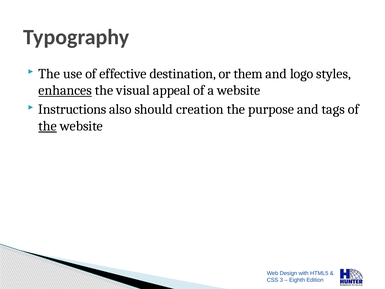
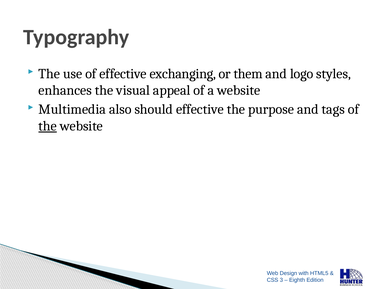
destination: destination -> exchanging
enhances underline: present -> none
Instructions: Instructions -> Multimedia
should creation: creation -> effective
